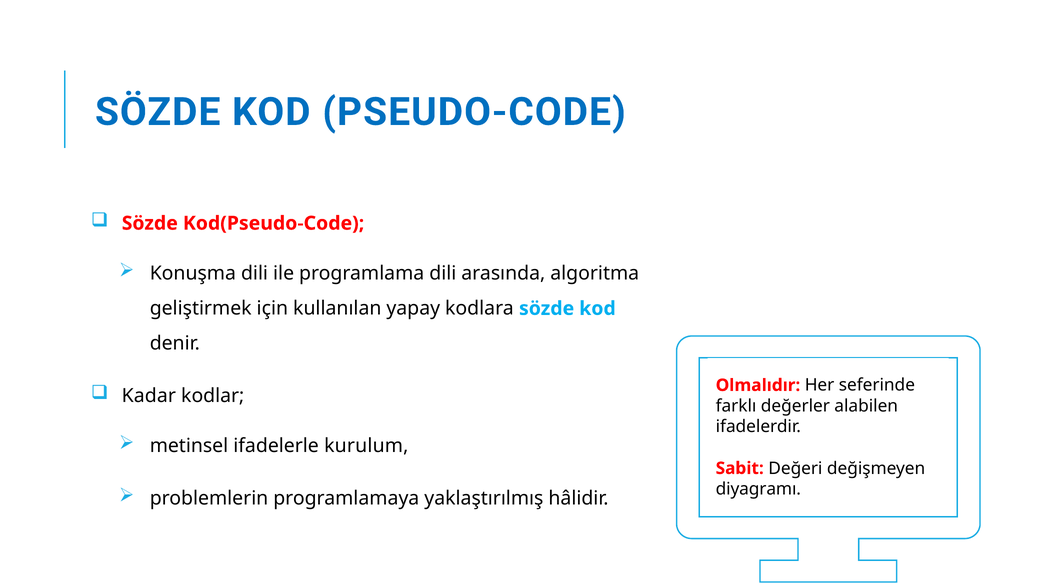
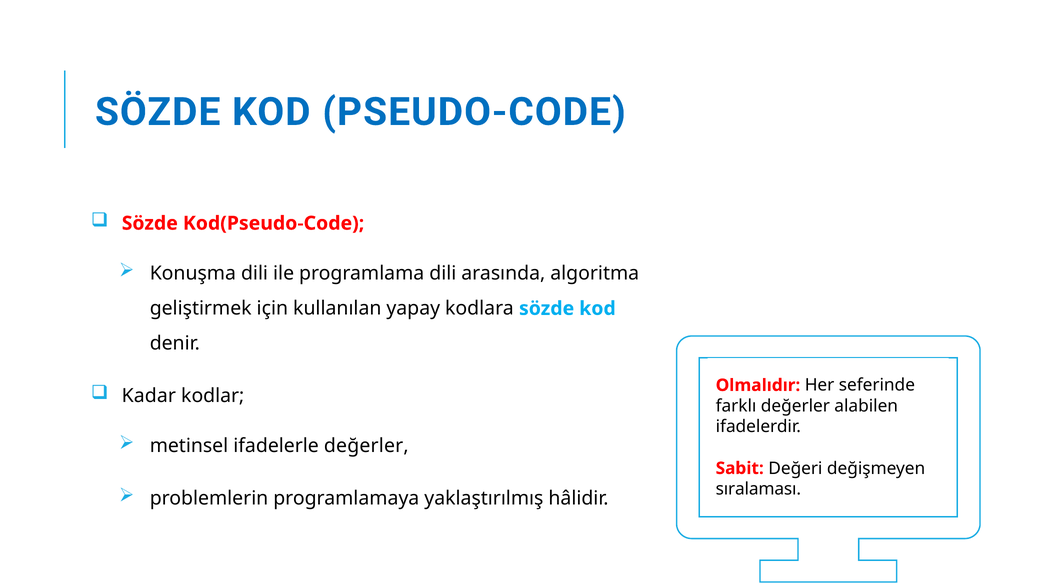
ifadelerle kurulum: kurulum -> değerler
diyagramı: diyagramı -> sıralaması
